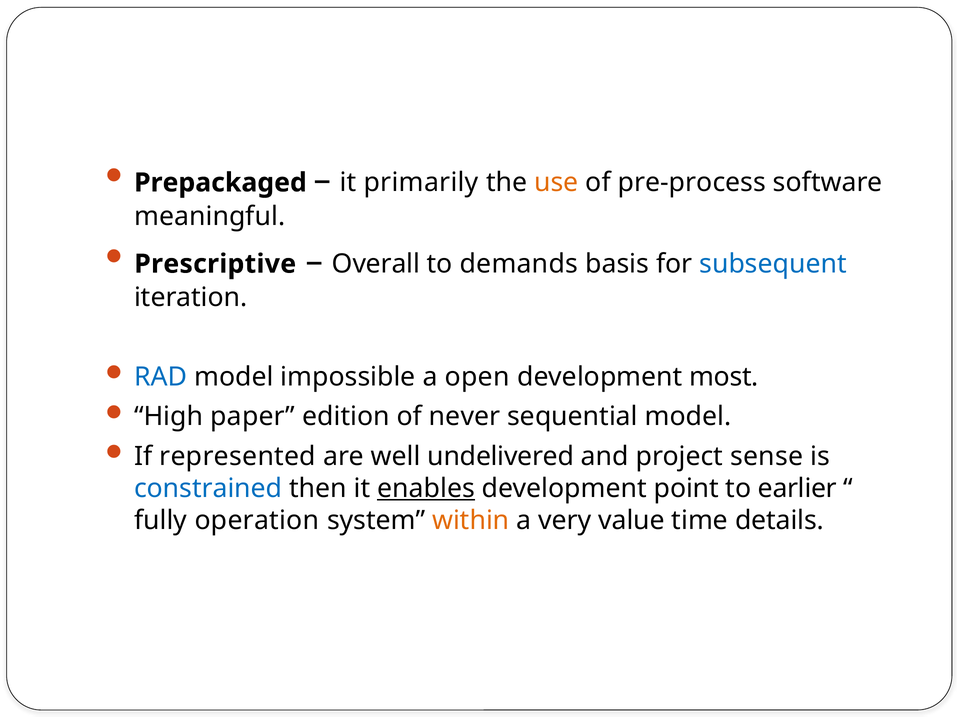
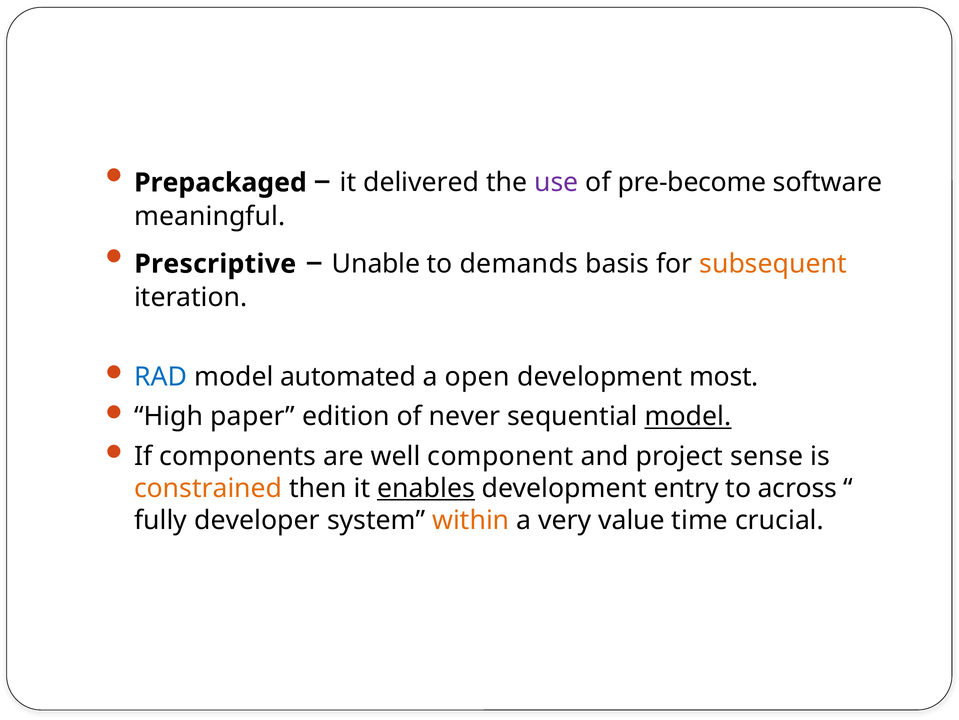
primarily: primarily -> delivered
use colour: orange -> purple
pre-process: pre-process -> pre-become
Overall: Overall -> Unable
subsequent colour: blue -> orange
impossible: impossible -> automated
model at (688, 416) underline: none -> present
represented: represented -> components
undelivered: undelivered -> component
constrained colour: blue -> orange
point: point -> entry
earlier: earlier -> across
operation: operation -> developer
details: details -> crucial
